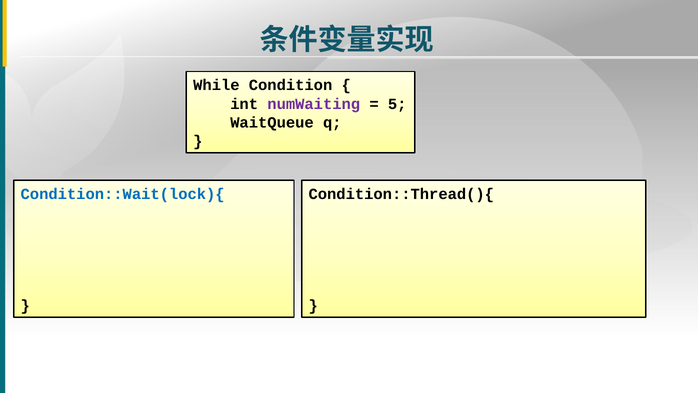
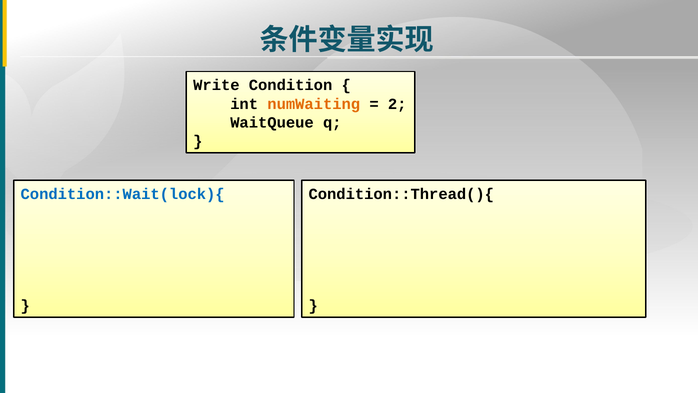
While: While -> Write
numWaiting colour: purple -> orange
5: 5 -> 2
